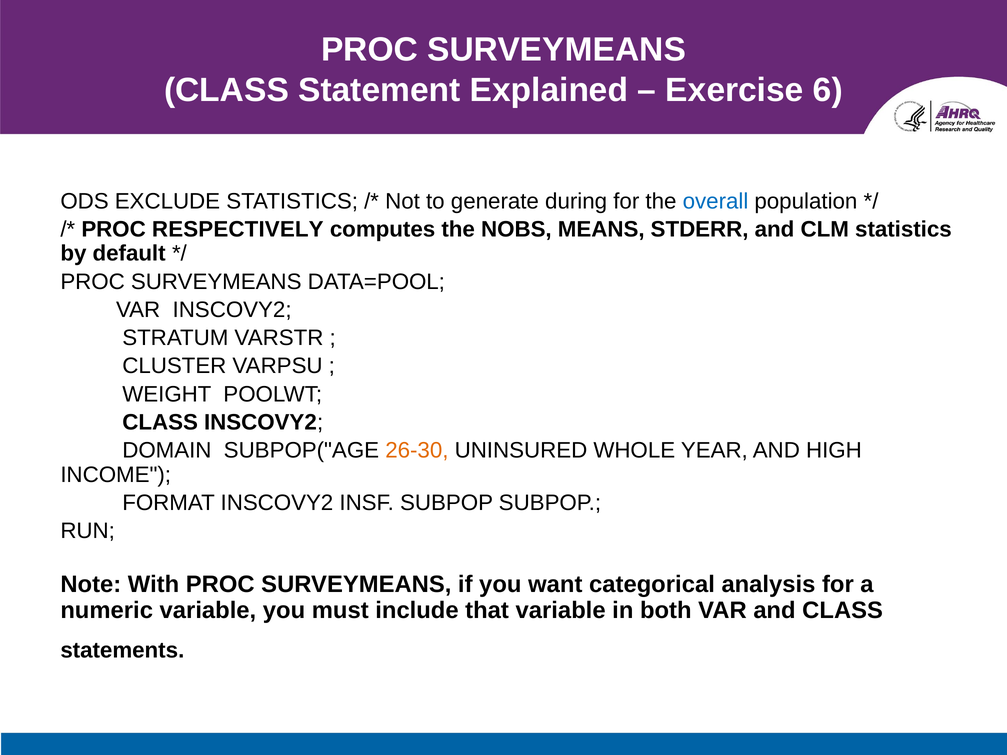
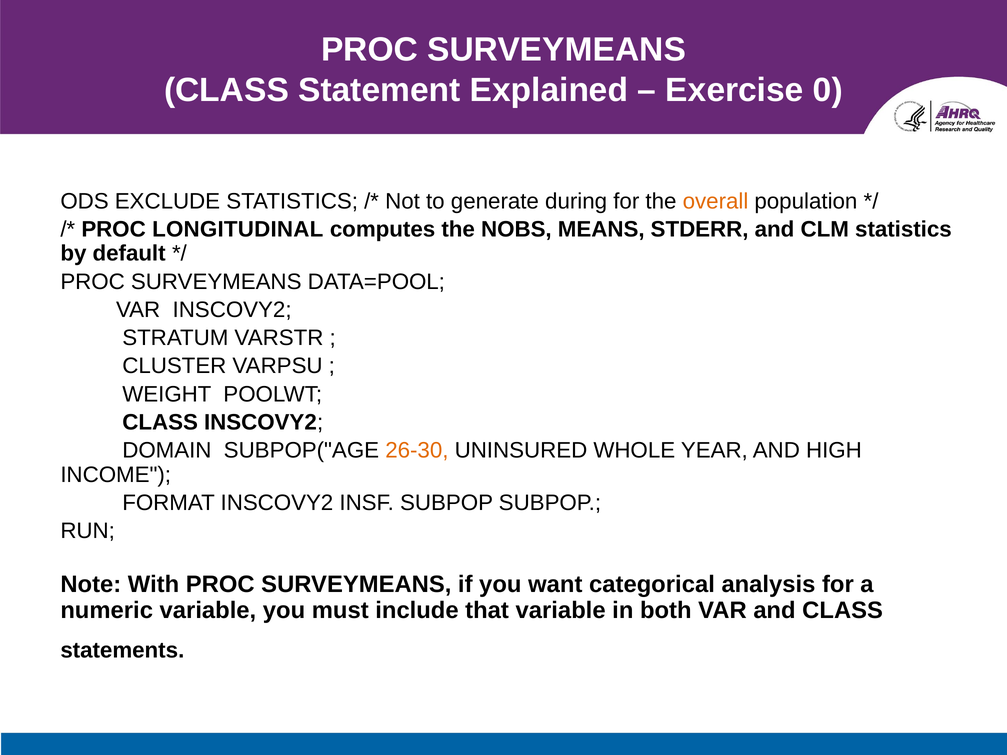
6: 6 -> 0
overall colour: blue -> orange
RESPECTIVELY: RESPECTIVELY -> LONGITUDINAL
